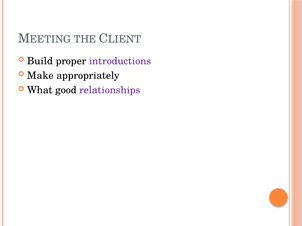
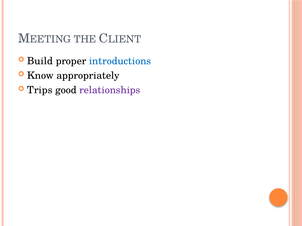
introductions colour: purple -> blue
Make: Make -> Know
What: What -> Trips
